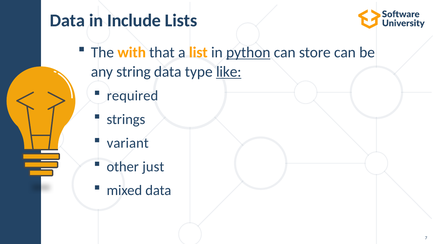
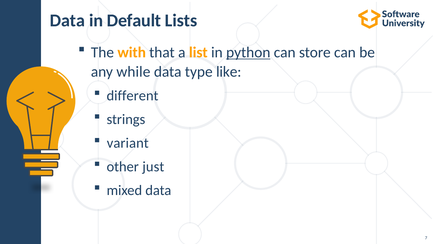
Include: Include -> Default
string: string -> while
like underline: present -> none
required: required -> different
